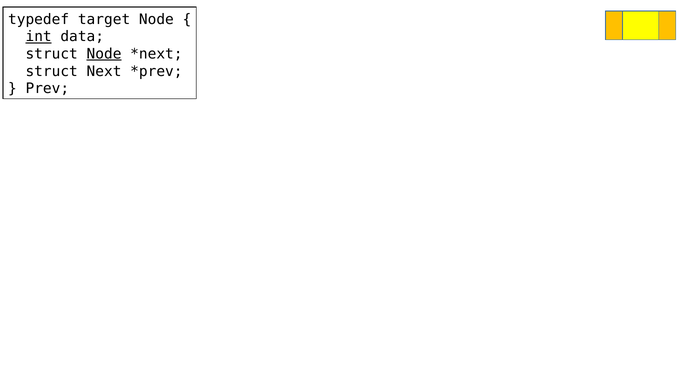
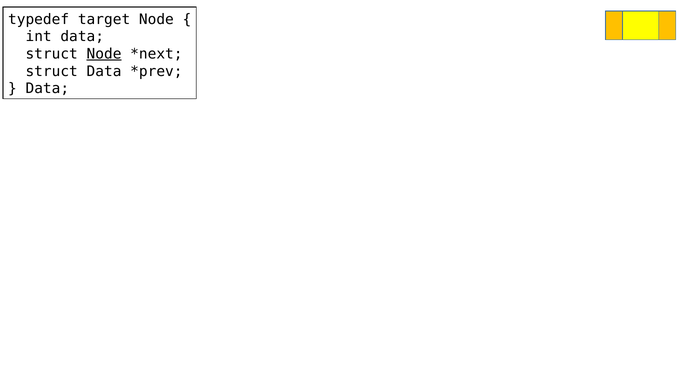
int underline: present -> none
struct Next: Next -> Data
Prev at (47, 89): Prev -> Data
